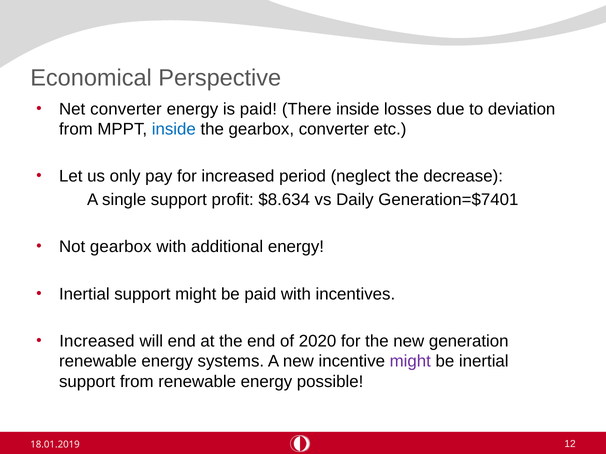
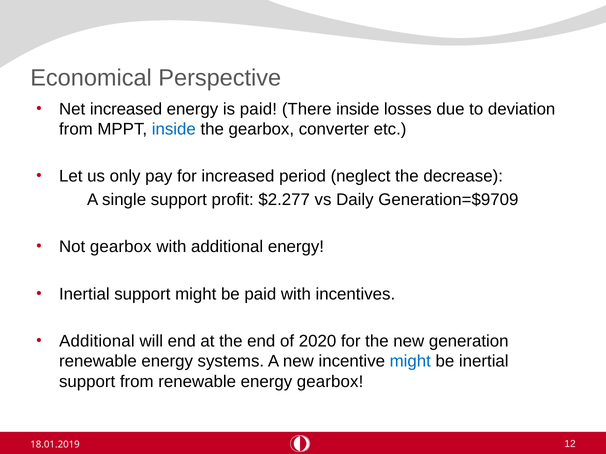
Net converter: converter -> increased
$8.634: $8.634 -> $2.277
Generation=$7401: Generation=$7401 -> Generation=$9709
Increased at (97, 341): Increased -> Additional
might at (410, 362) colour: purple -> blue
energy possible: possible -> gearbox
